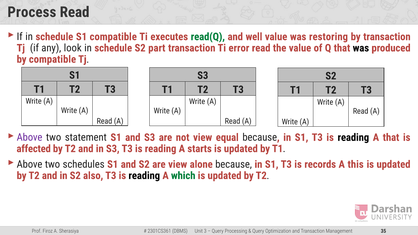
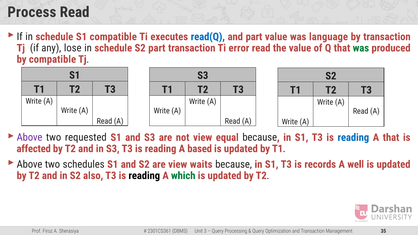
read(Q colour: green -> blue
and well: well -> part
restoring: restoring -> language
look: look -> lose
was at (361, 48) colour: black -> green
statement: statement -> requested
reading at (353, 138) colour: black -> blue
starts: starts -> based
alone: alone -> waits
this: this -> well
